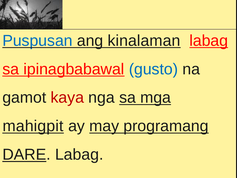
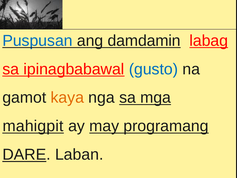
kinalaman: kinalaman -> damdamin
kaya colour: red -> orange
DARE Labag: Labag -> Laban
